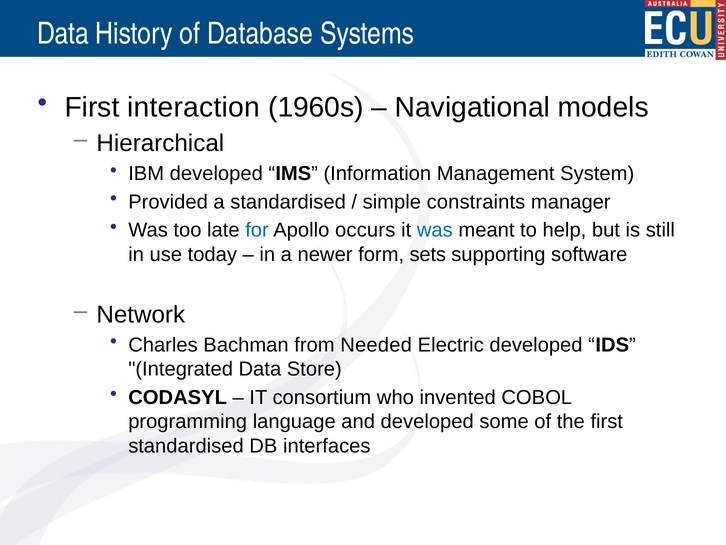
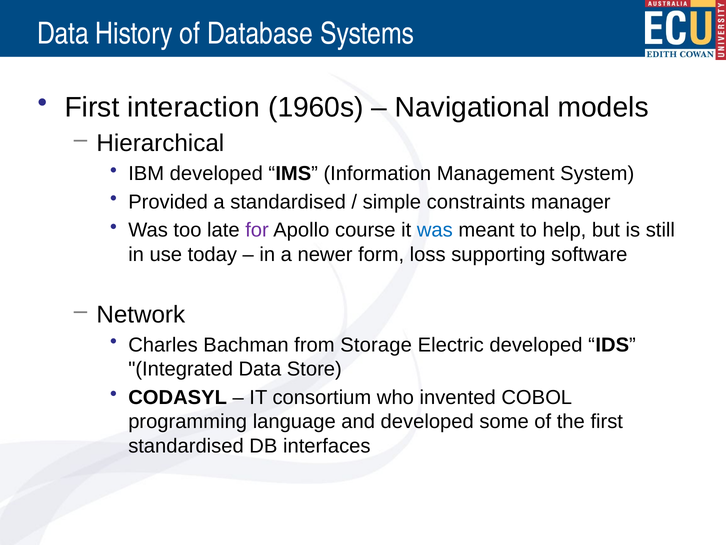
for colour: blue -> purple
occurs: occurs -> course
sets: sets -> loss
Needed: Needed -> Storage
